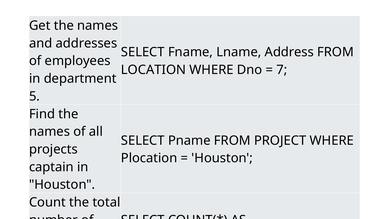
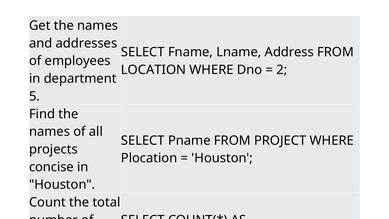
7: 7 -> 2
captain: captain -> concise
